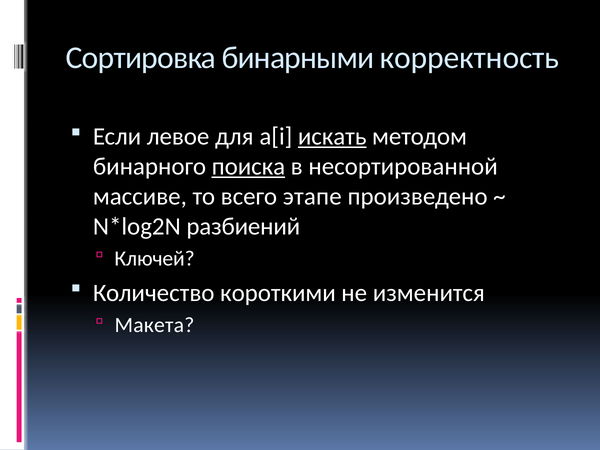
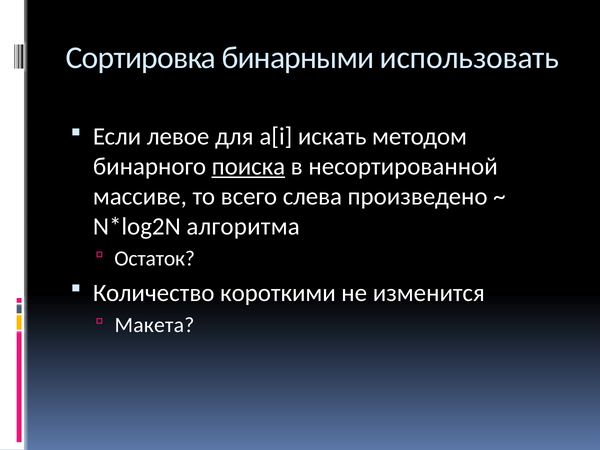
корректность: корректность -> использовать
искать underline: present -> none
этапе: этапе -> слева
разбиений: разбиений -> алгоритма
Ключей: Ключей -> Остаток
